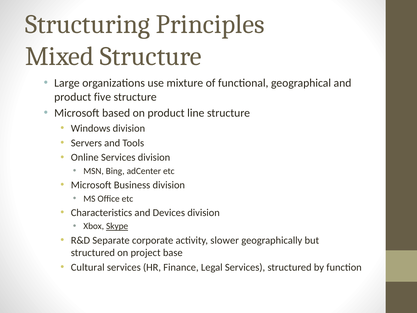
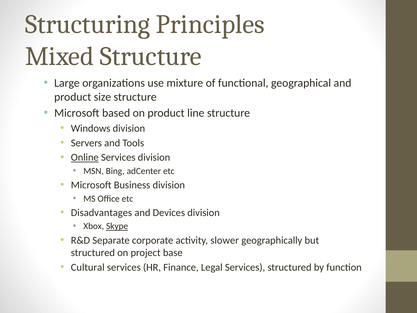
five: five -> size
Online underline: none -> present
Characteristics: Characteristics -> Disadvantages
